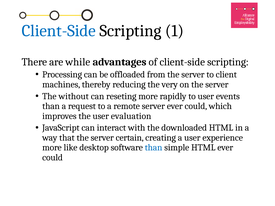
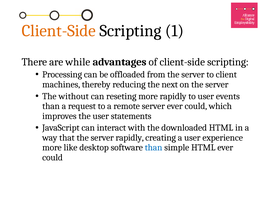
Client-Side at (59, 31) colour: blue -> orange
very: very -> next
evaluation: evaluation -> statements
server certain: certain -> rapidly
